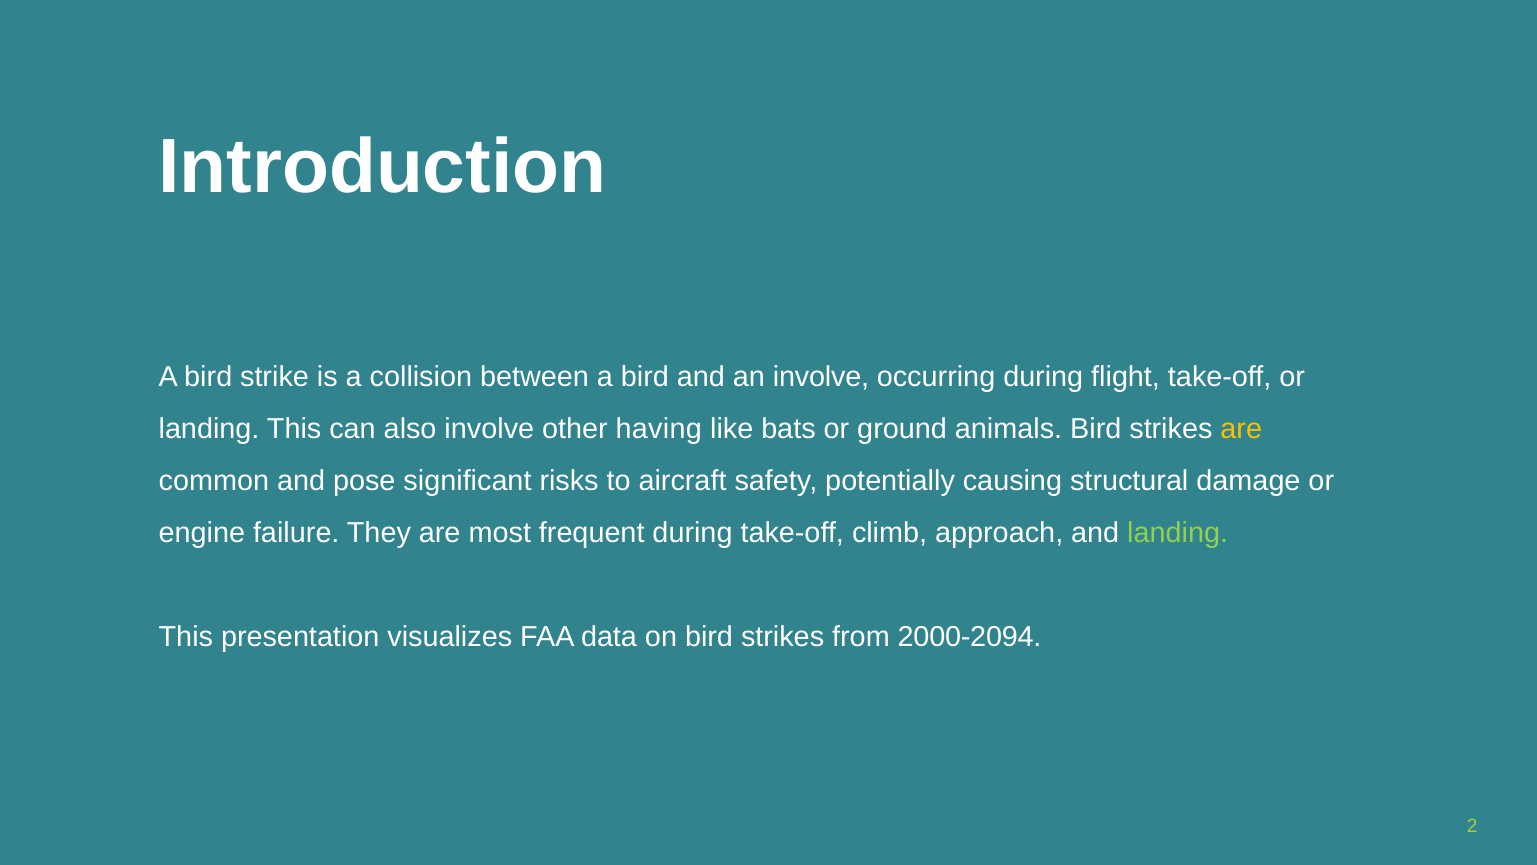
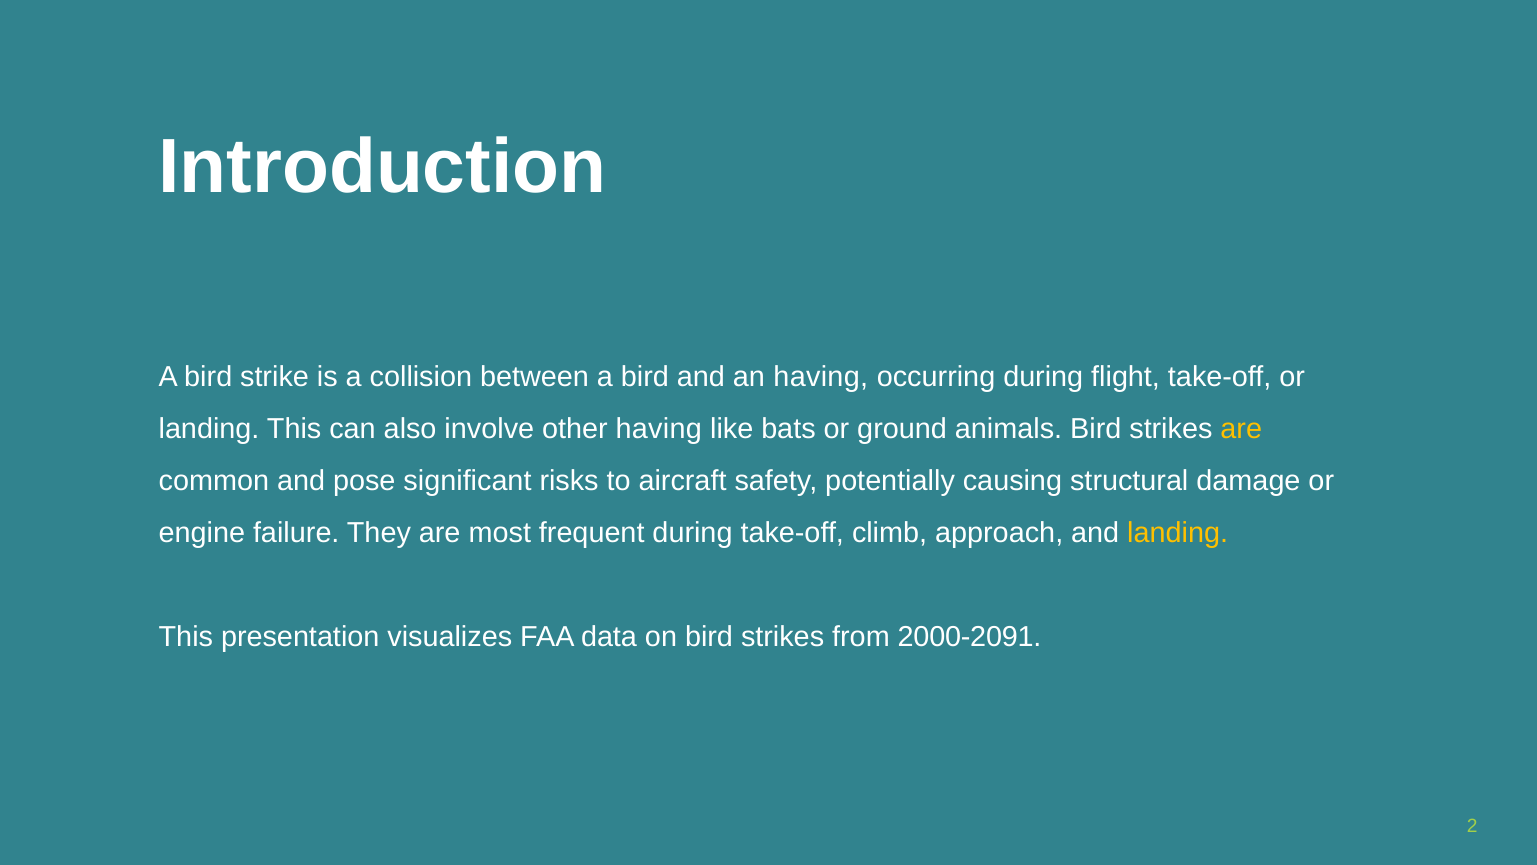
an involve: involve -> having
landing at (1178, 532) colour: light green -> yellow
2000-2094: 2000-2094 -> 2000-2091
